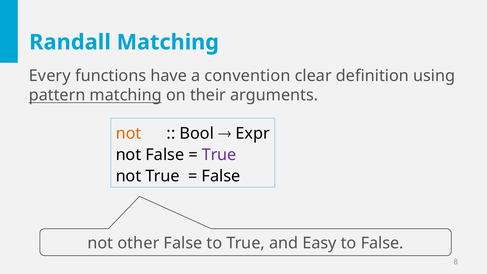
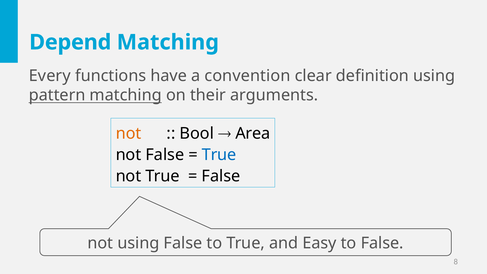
Randall: Randall -> Depend
Expr: Expr -> Area
True at (219, 155) colour: purple -> blue
not other: other -> using
